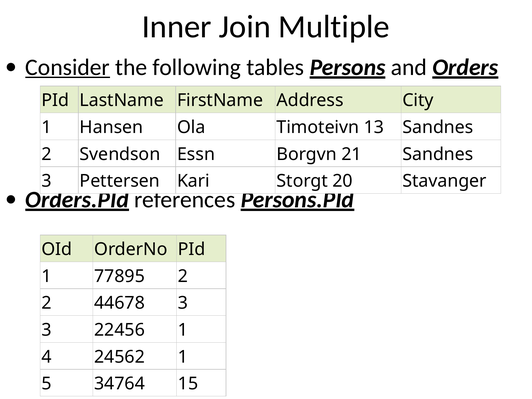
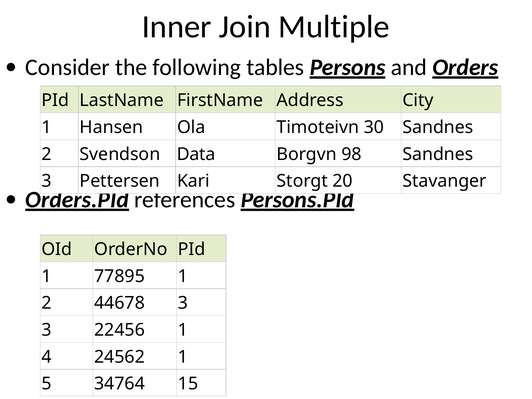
Consider underline: present -> none
13: 13 -> 30
Essn: Essn -> Data
21: 21 -> 98
77895 2: 2 -> 1
